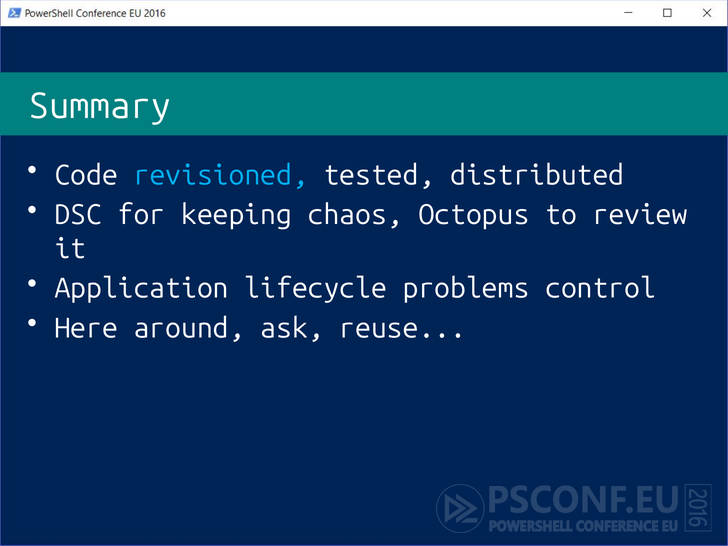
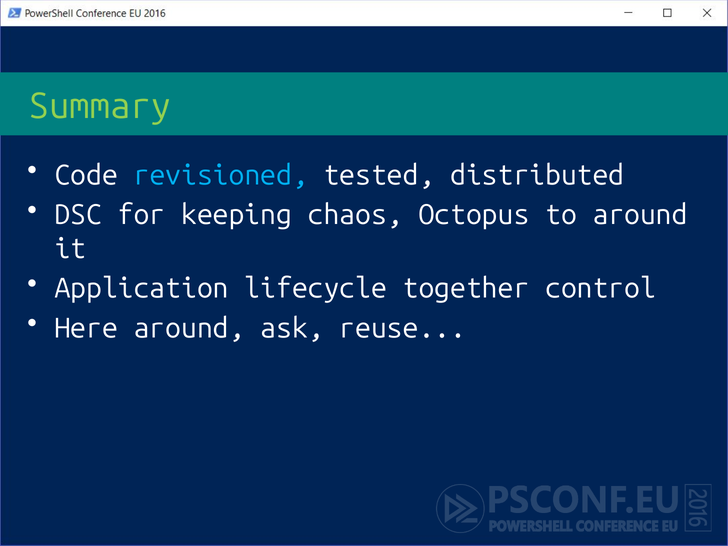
Summary colour: white -> light green
to review: review -> around
problems: problems -> together
